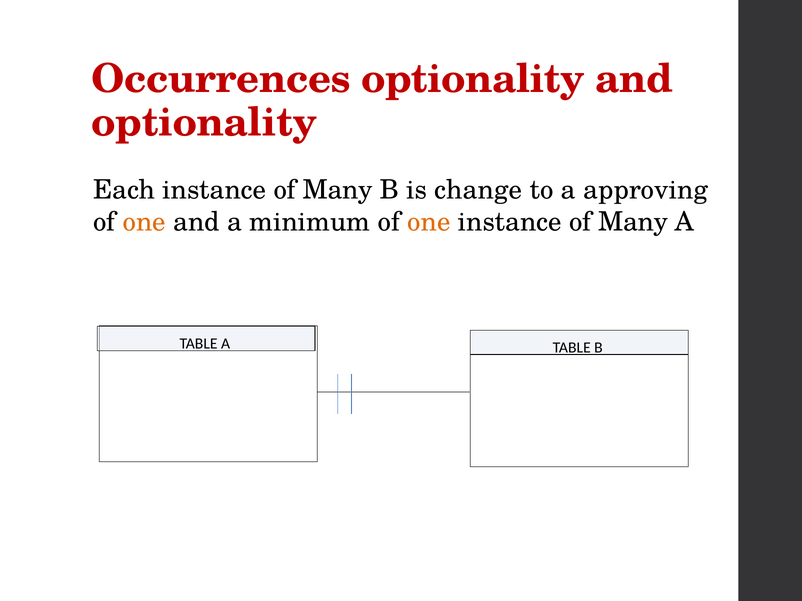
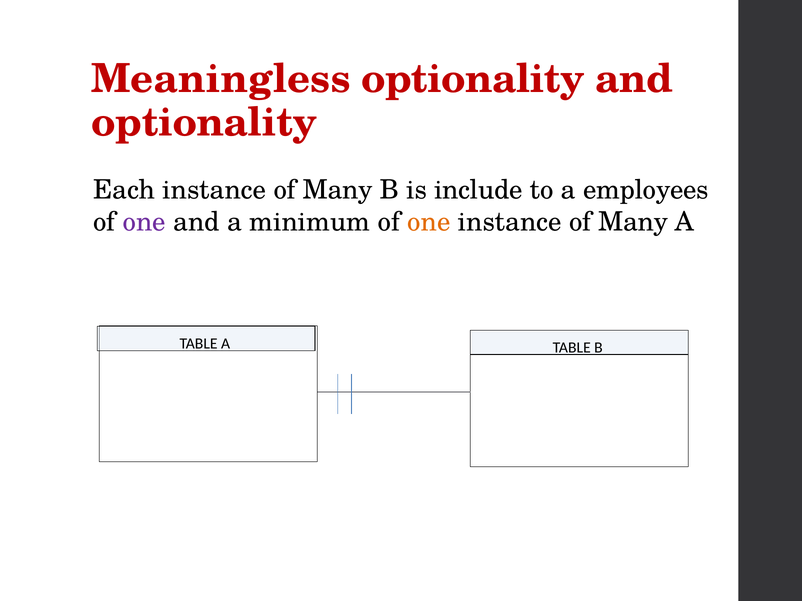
Occurrences: Occurrences -> Meaningless
change: change -> include
approving: approving -> employees
one at (144, 222) colour: orange -> purple
